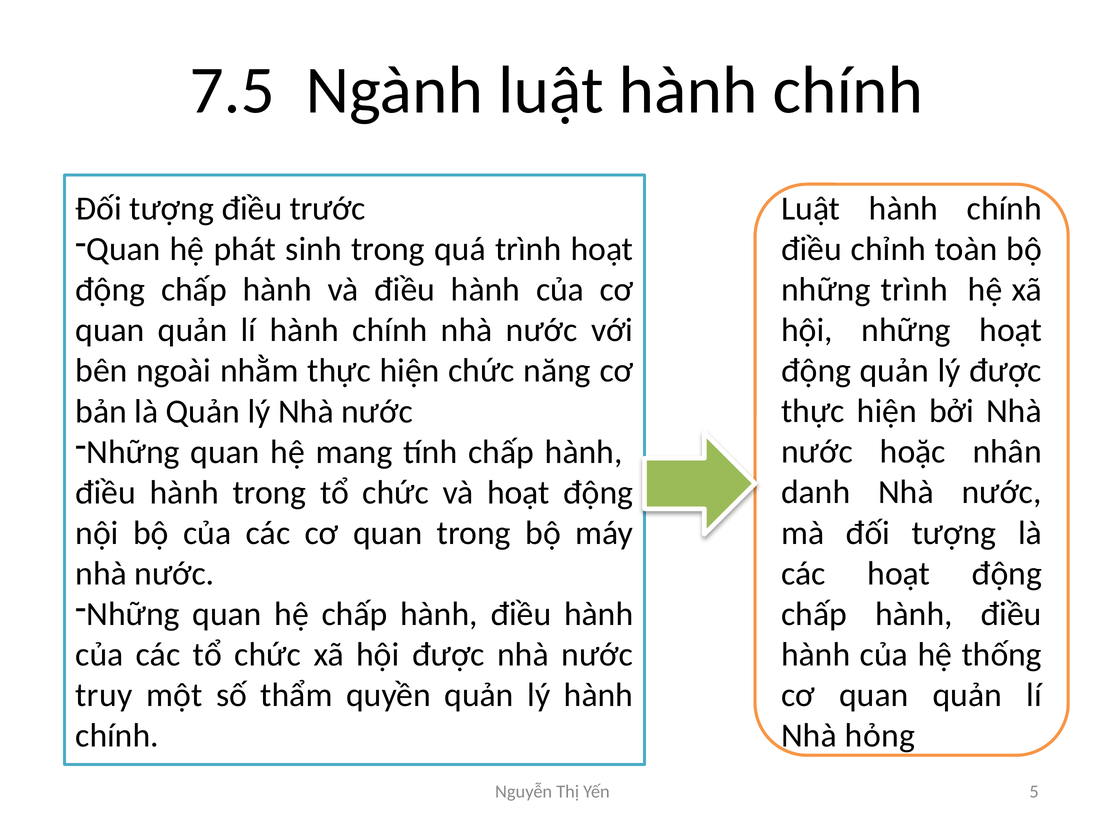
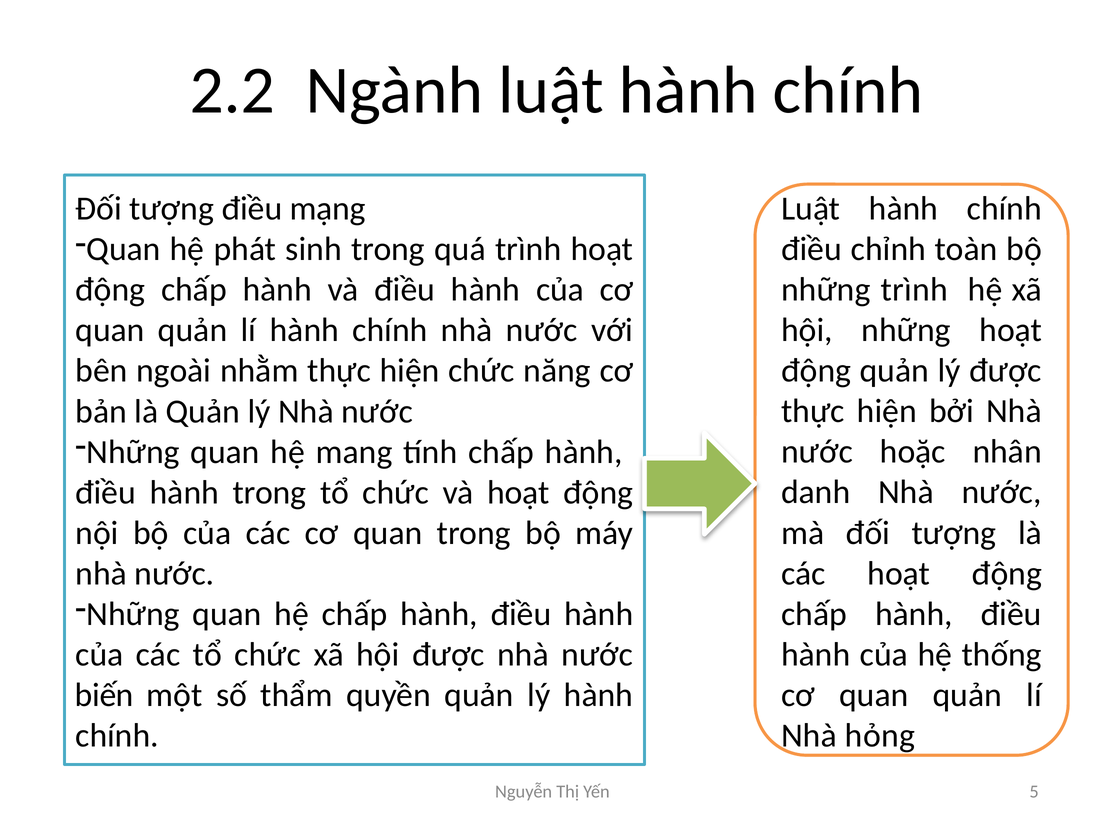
7.5: 7.5 -> 2.2
trước: trước -> mạng
truy: truy -> biến
